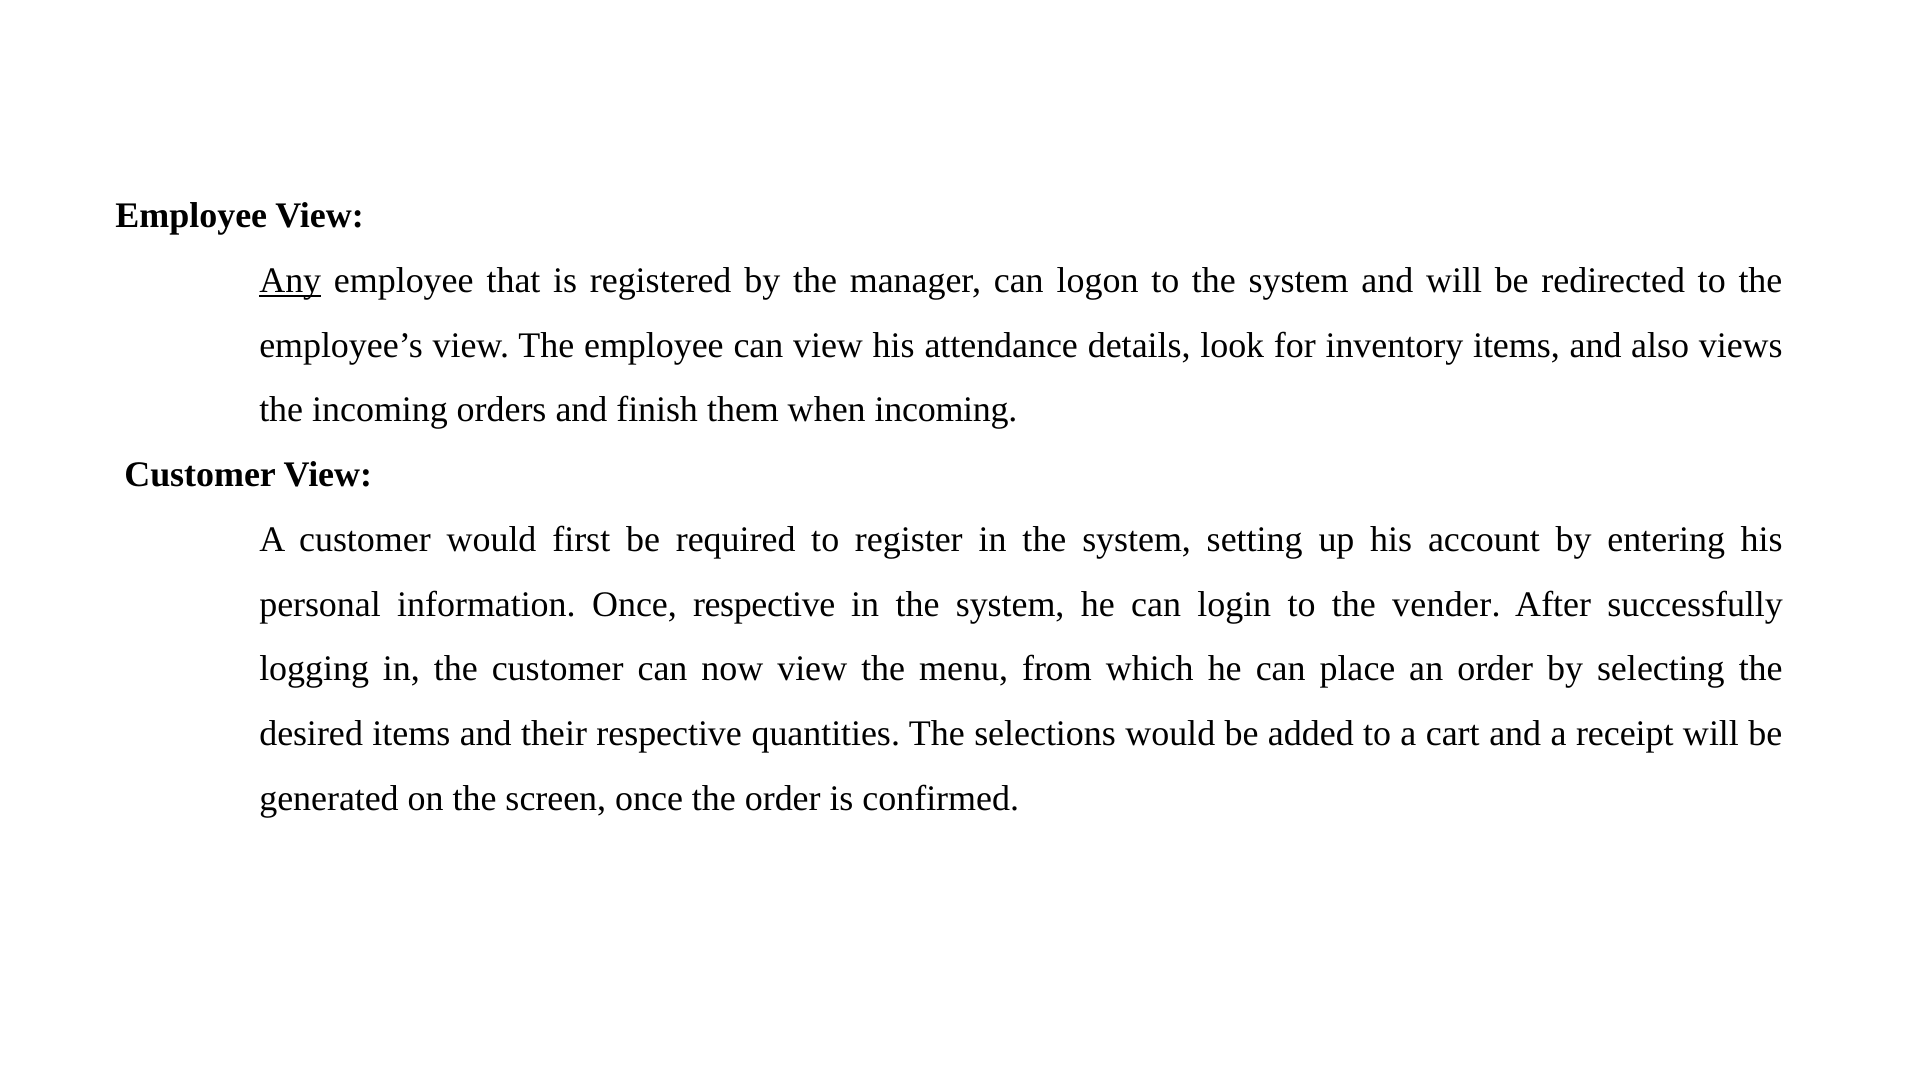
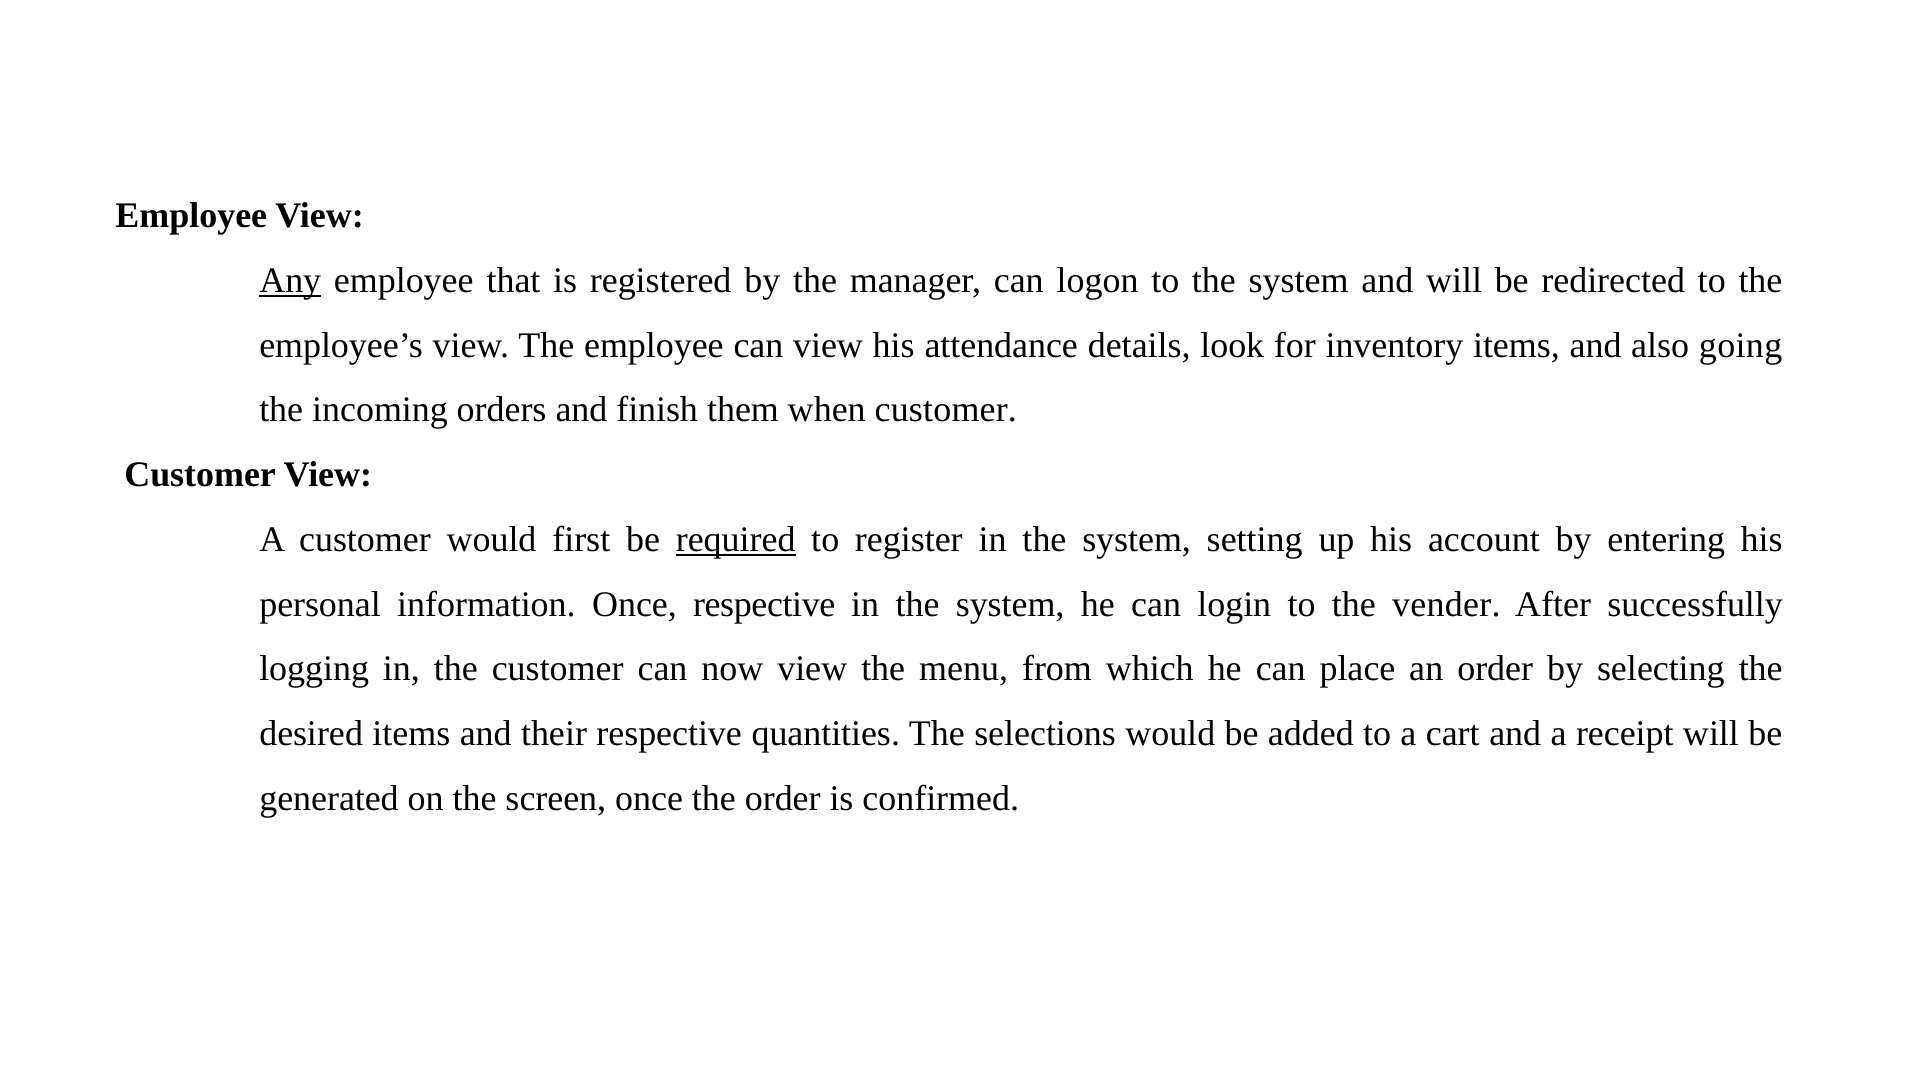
views: views -> going
when incoming: incoming -> customer
required underline: none -> present
